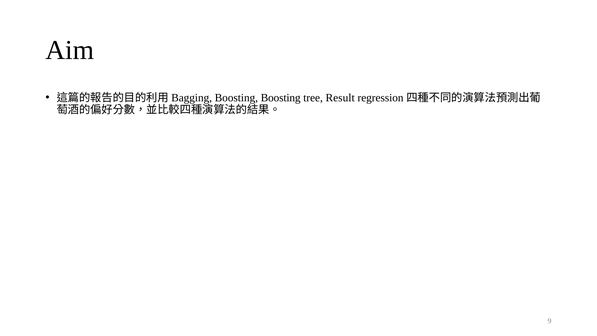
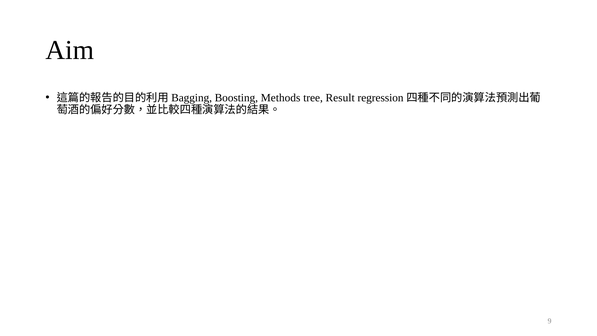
Boosting Boosting: Boosting -> Methods
